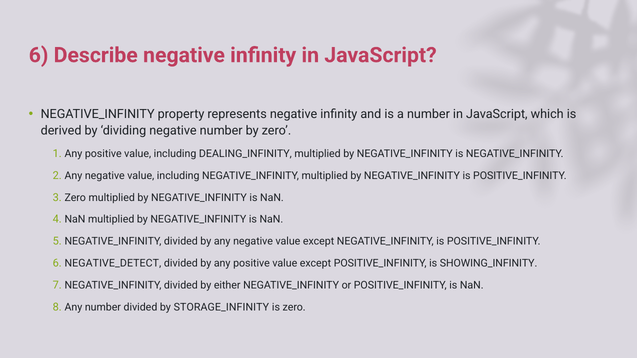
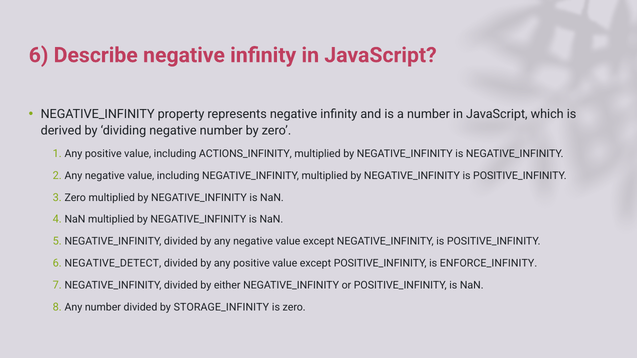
DEALING_INFINITY: DEALING_INFINITY -> ACTIONS_INFINITY
SHOWING_INFINITY: SHOWING_INFINITY -> ENFORCE_INFINITY
